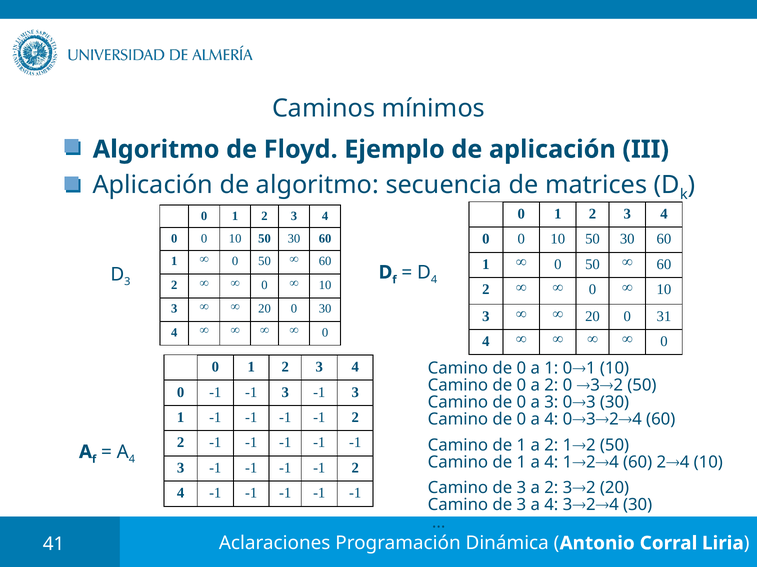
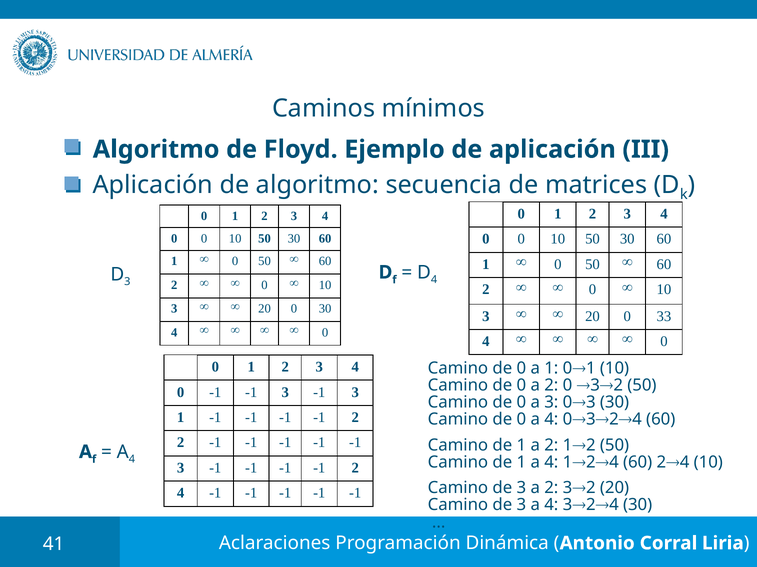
31: 31 -> 33
